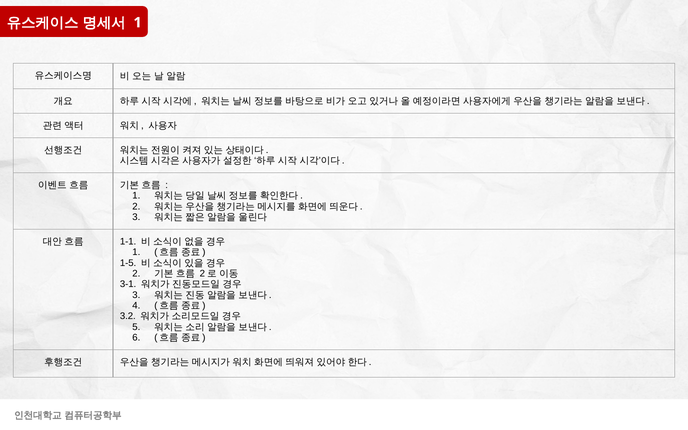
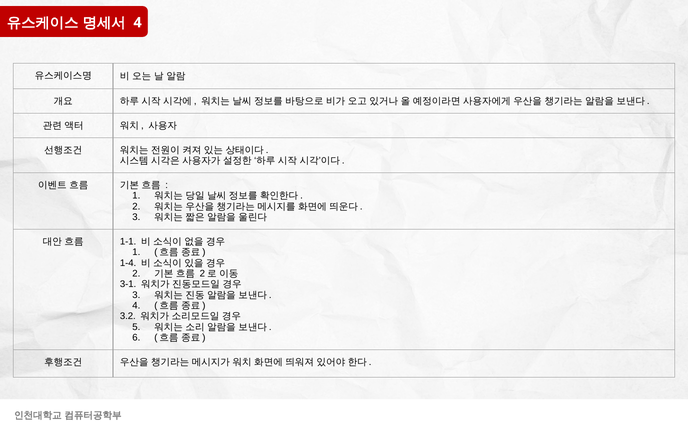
1 at (138, 23): 1 -> 4
1-5: 1-5 -> 1-4
